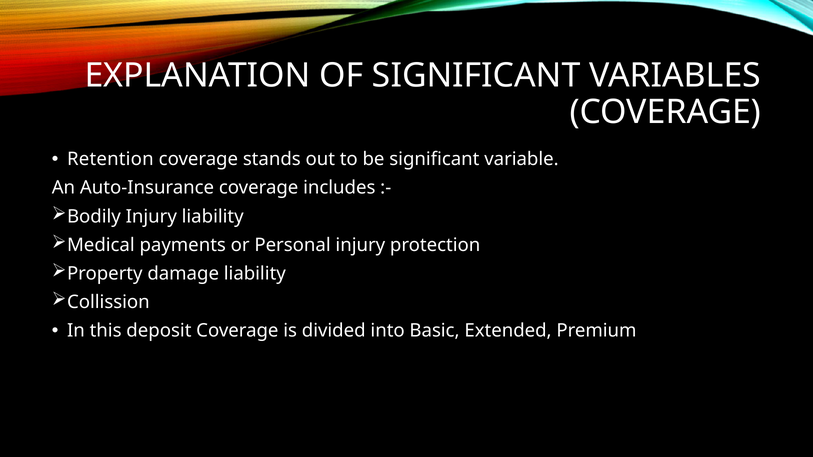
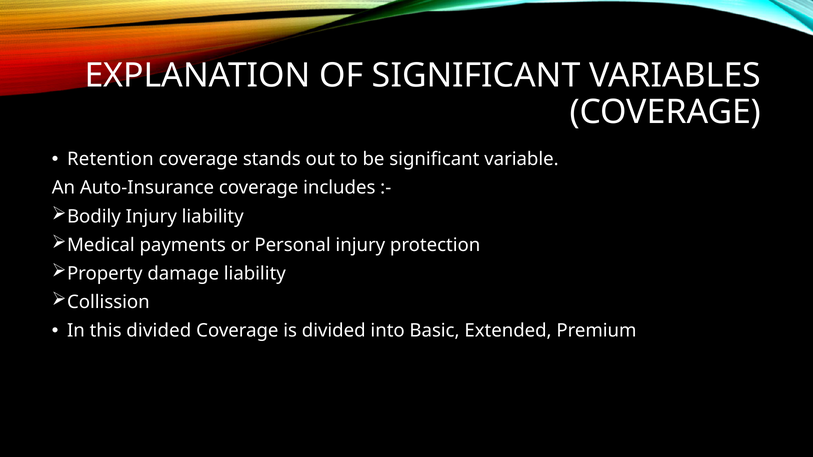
this deposit: deposit -> divided
